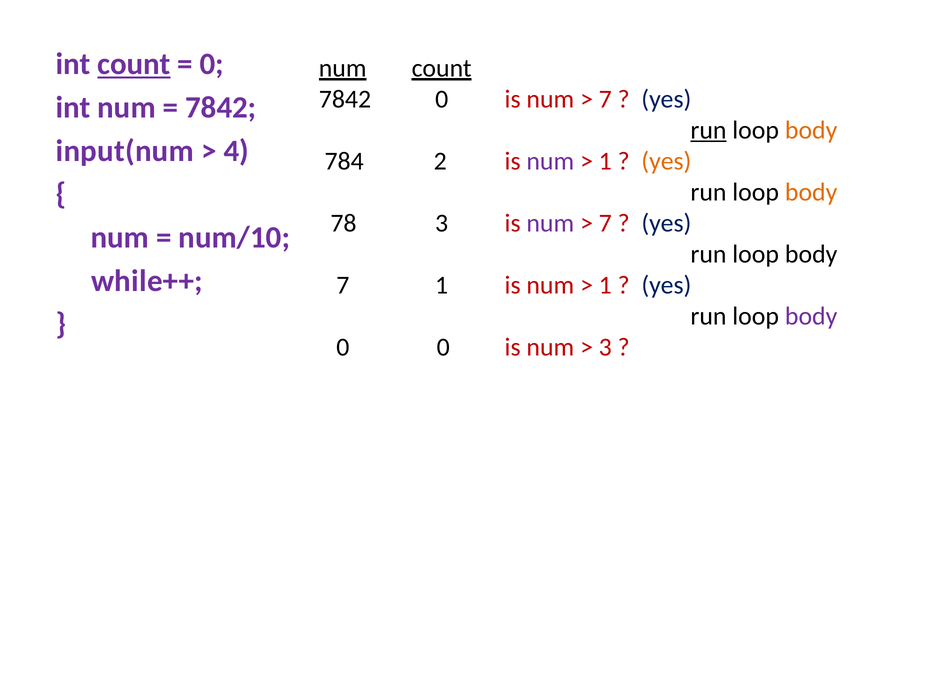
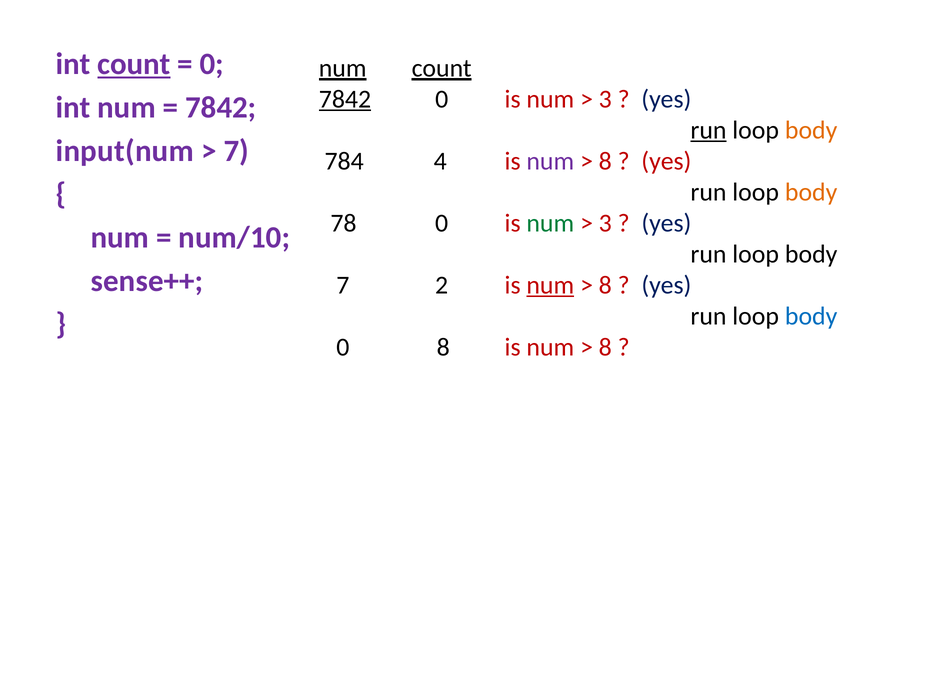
7842 at (345, 99) underline: none -> present
7 at (605, 99): 7 -> 3
4 at (236, 151): 4 -> 7
2: 2 -> 4
1 at (605, 161): 1 -> 8
yes at (666, 161) colour: orange -> red
78 3: 3 -> 0
num at (550, 223) colour: purple -> green
7 at (605, 223): 7 -> 3
while++: while++ -> sense++
7 1: 1 -> 2
num at (550, 285) underline: none -> present
1 at (605, 285): 1 -> 8
body at (811, 316) colour: purple -> blue
0 0: 0 -> 8
3 at (605, 347): 3 -> 8
